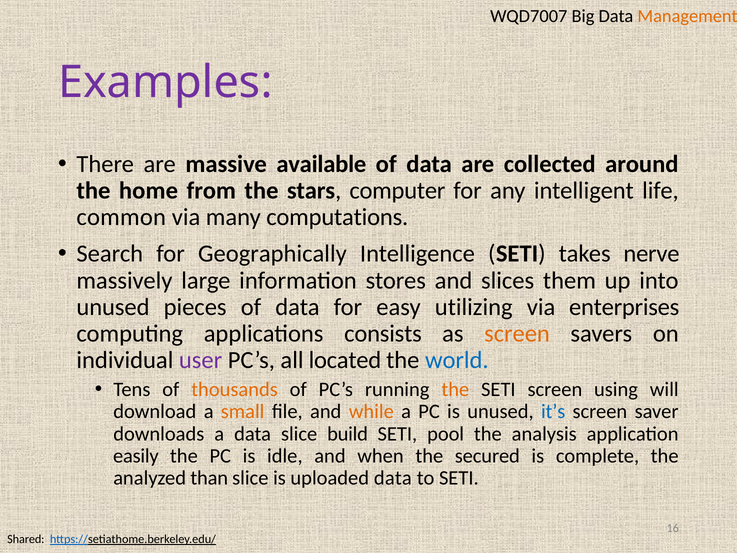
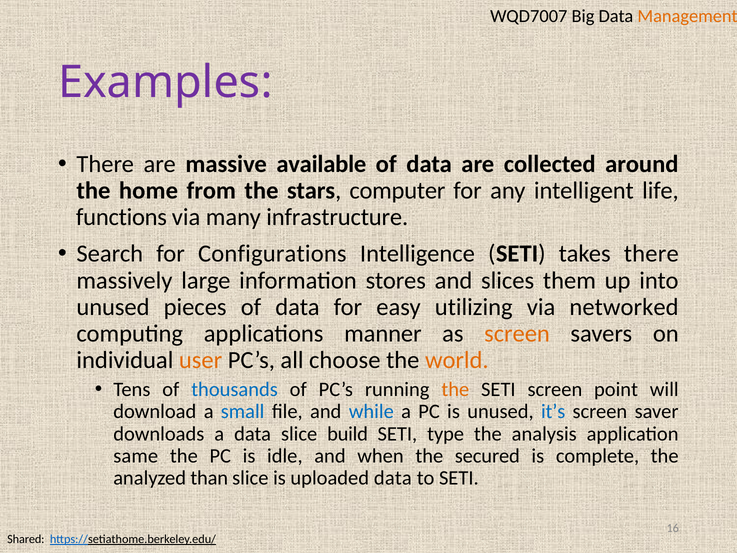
common: common -> functions
computations: computations -> infrastructure
Geographically: Geographically -> Configurations
takes nerve: nerve -> there
enterprises: enterprises -> networked
consists: consists -> manner
user colour: purple -> orange
located: located -> choose
world colour: blue -> orange
thousands colour: orange -> blue
using: using -> point
small colour: orange -> blue
while colour: orange -> blue
pool: pool -> type
easily: easily -> same
